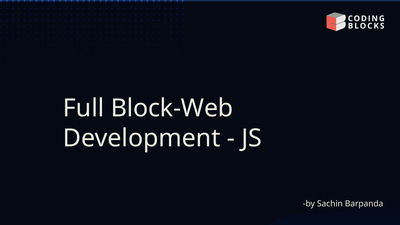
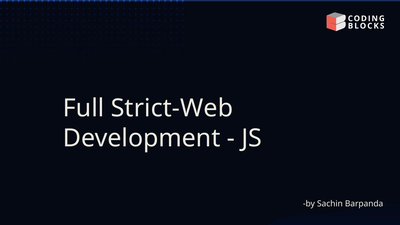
Block-Web: Block-Web -> Strict-Web
